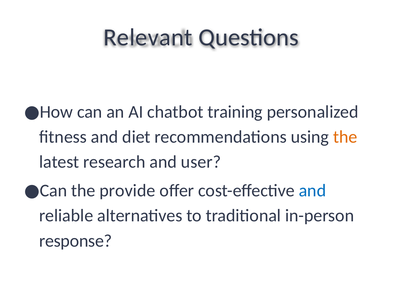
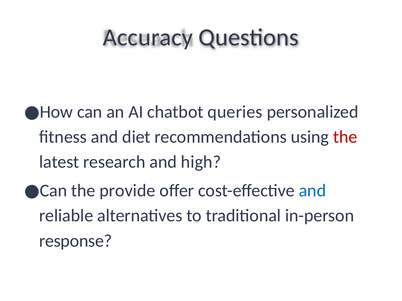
Relevant: Relevant -> Accuracy
training: training -> queries
the at (345, 137) colour: orange -> red
user: user -> high
